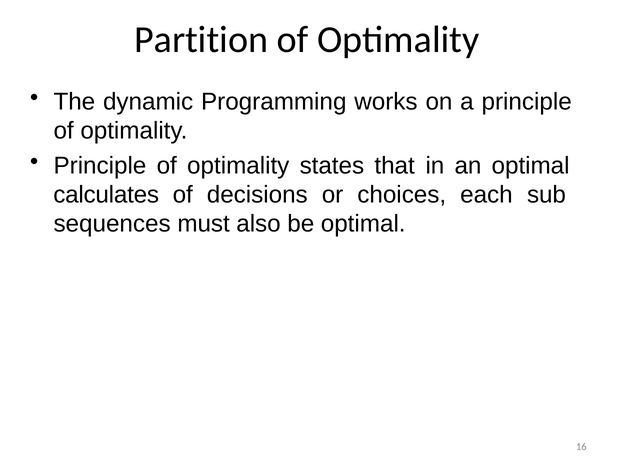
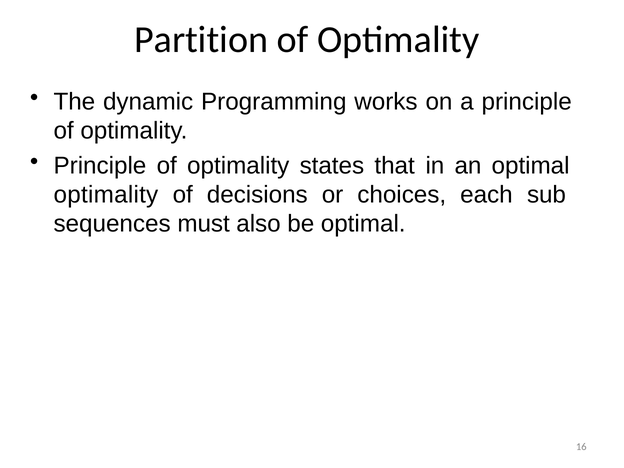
calculates at (106, 195): calculates -> optimality
